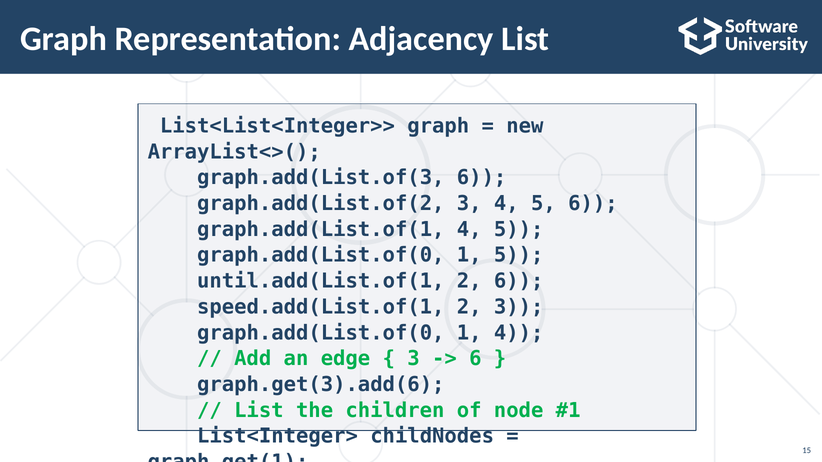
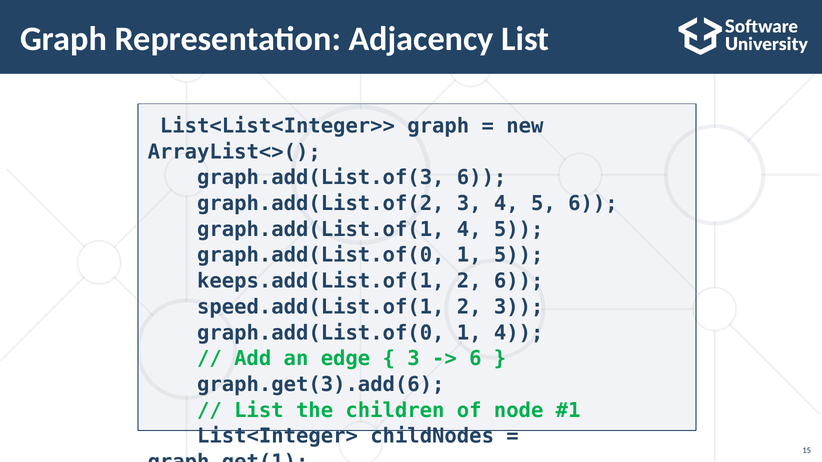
until.add(List.of(1: until.add(List.of(1 -> keeps.add(List.of(1
